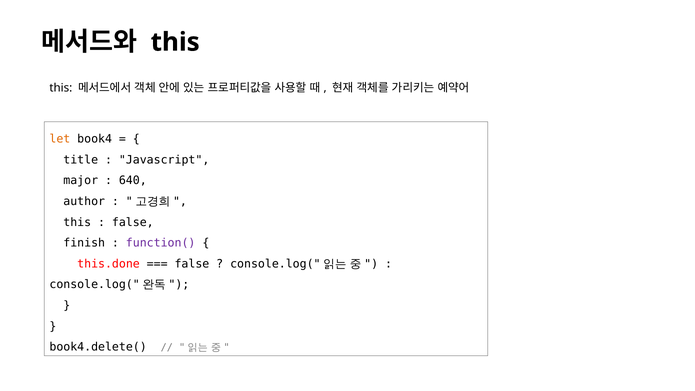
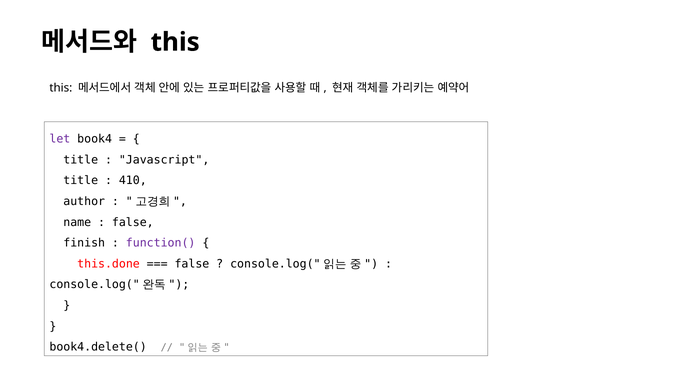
let colour: orange -> purple
major at (81, 180): major -> title
640: 640 -> 410
this at (77, 222): this -> name
